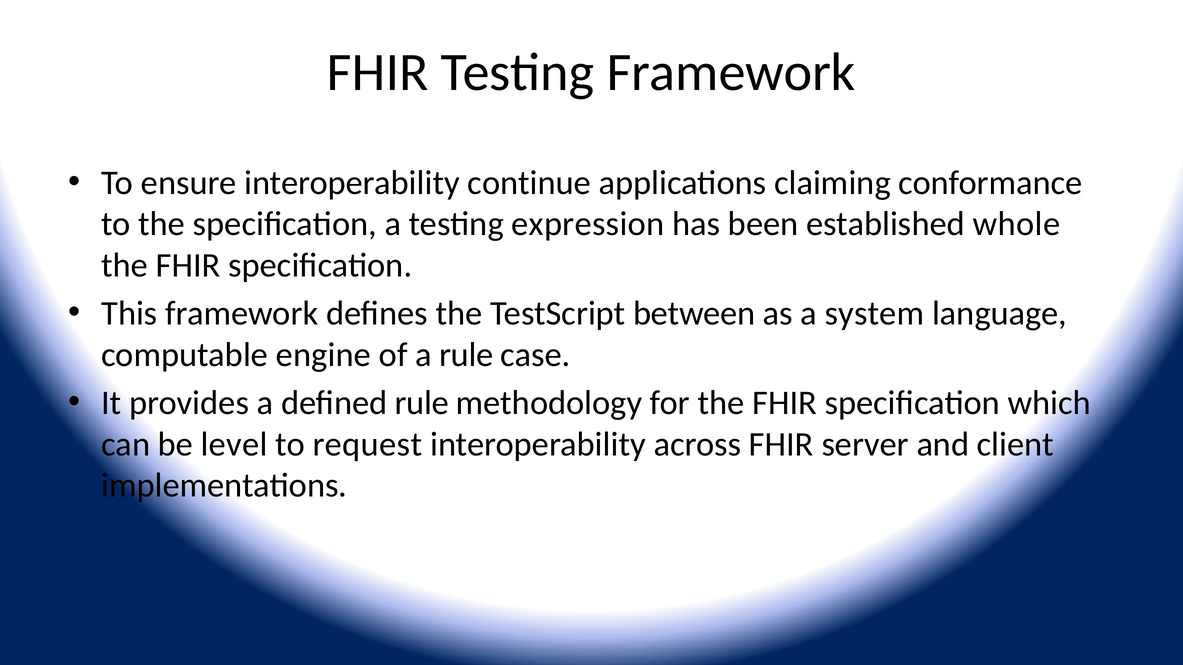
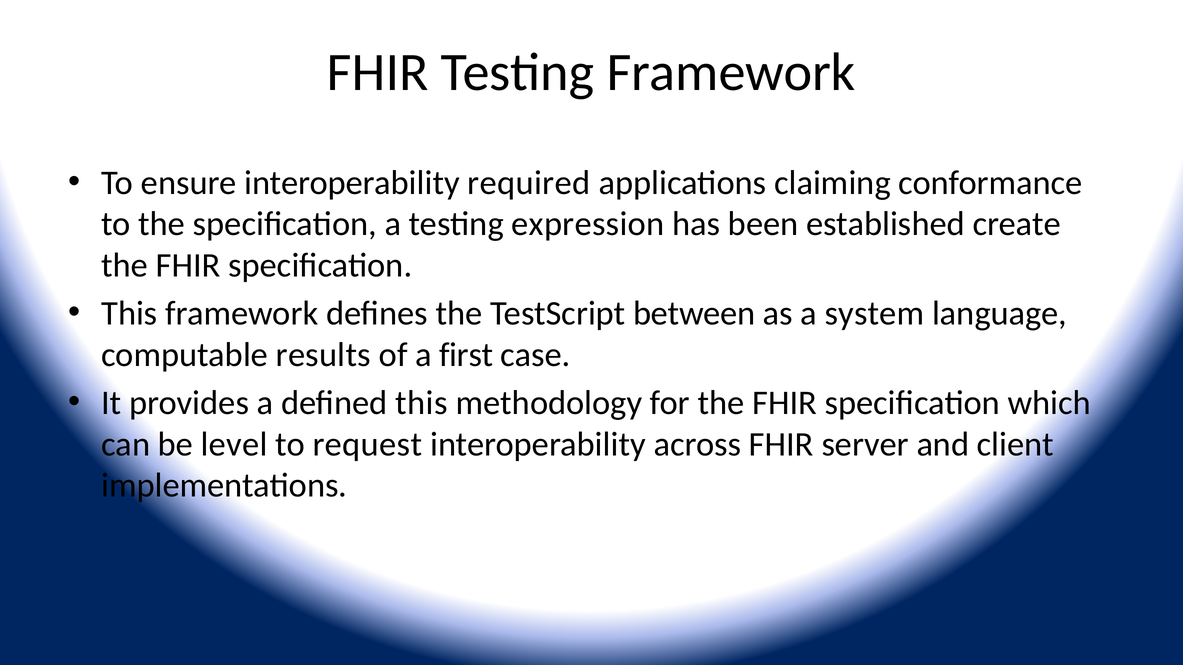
continue: continue -> required
whole: whole -> create
engine: engine -> results
a rule: rule -> first
defined rule: rule -> this
